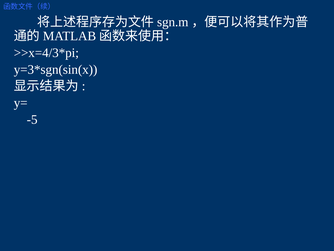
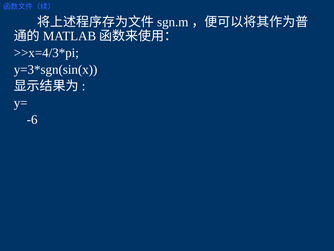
-5: -5 -> -6
